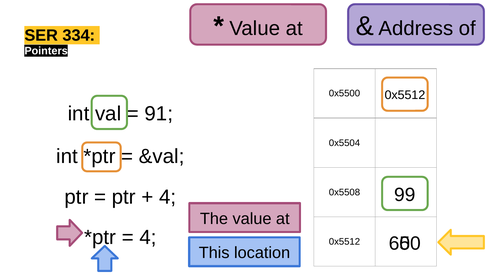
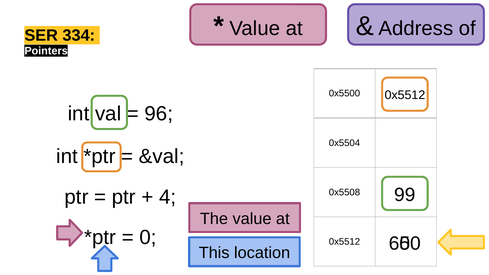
91: 91 -> 96
4 at (148, 237): 4 -> 0
